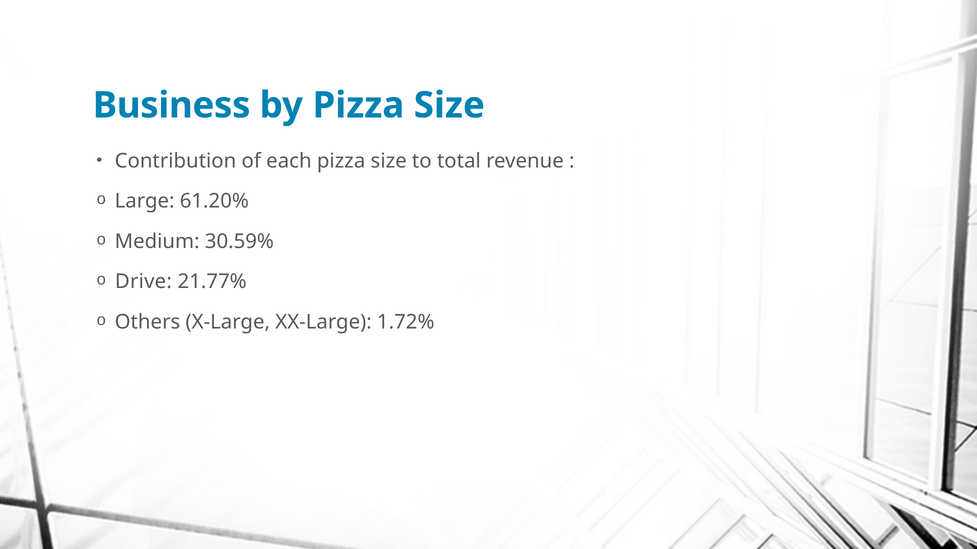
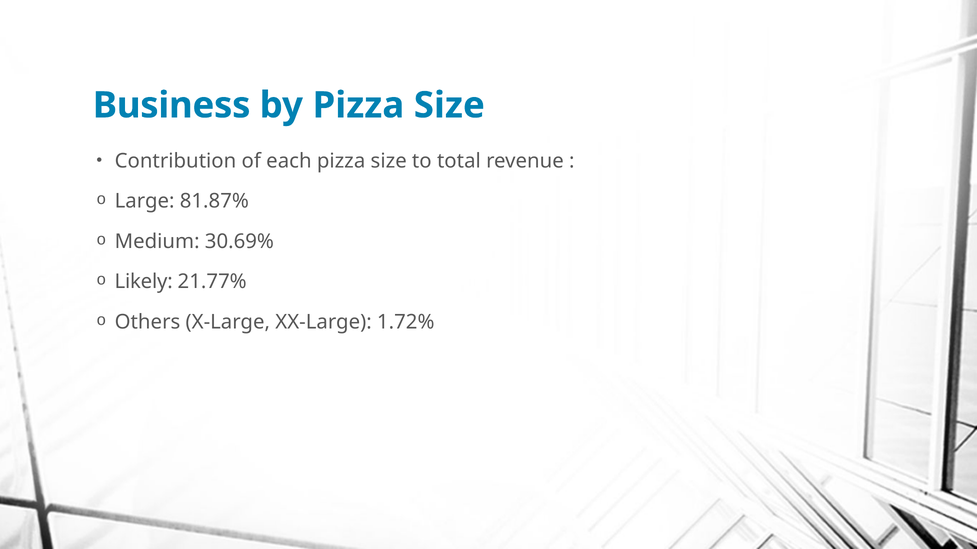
61.20%: 61.20% -> 81.87%
30.59%: 30.59% -> 30.69%
Drive: Drive -> Likely
